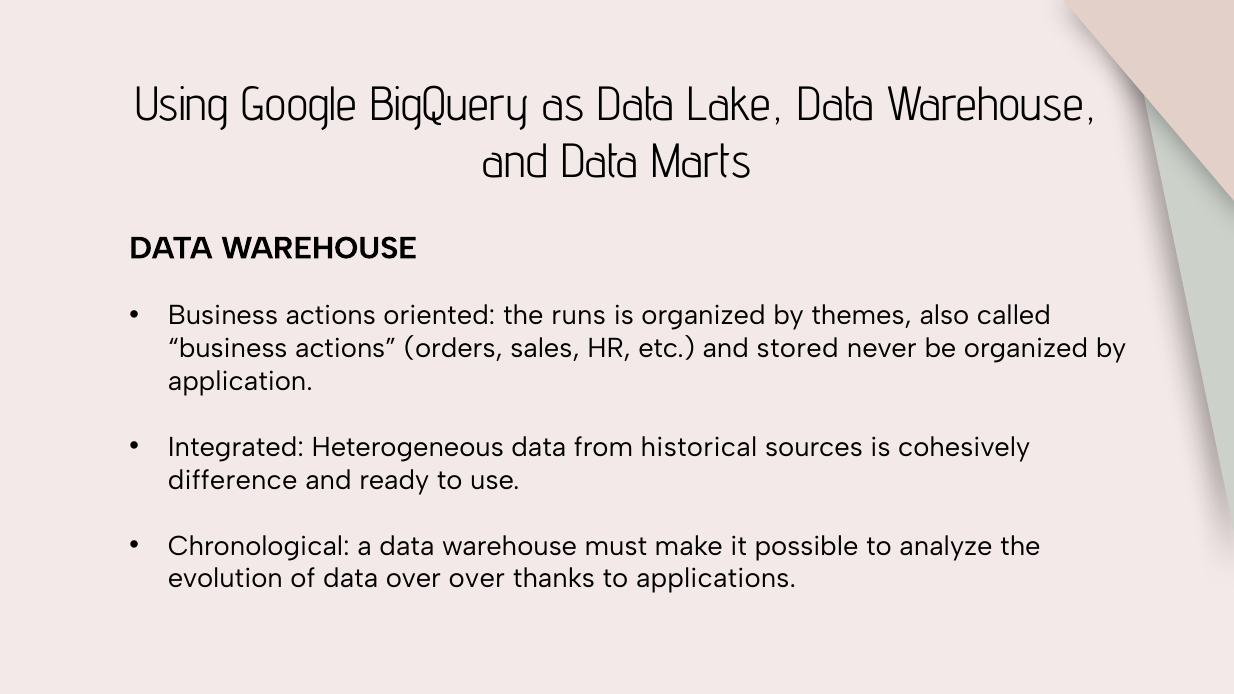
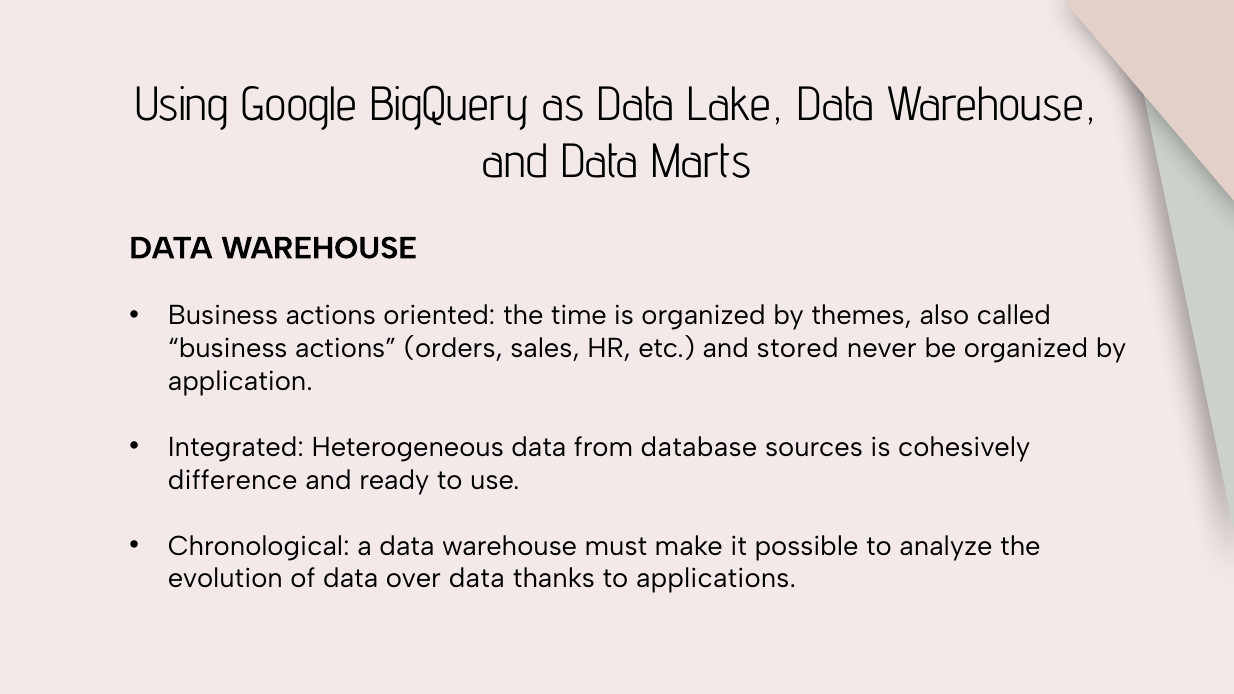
runs: runs -> time
historical: historical -> database
over over: over -> data
